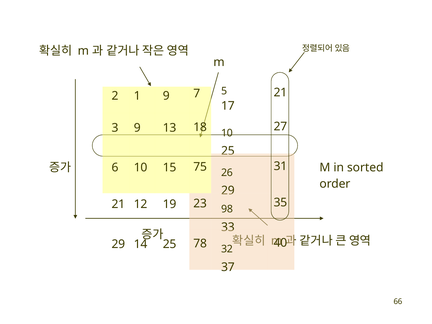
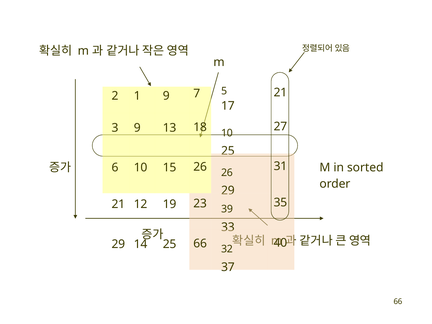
15 75: 75 -> 26
98: 98 -> 39
25 78: 78 -> 66
